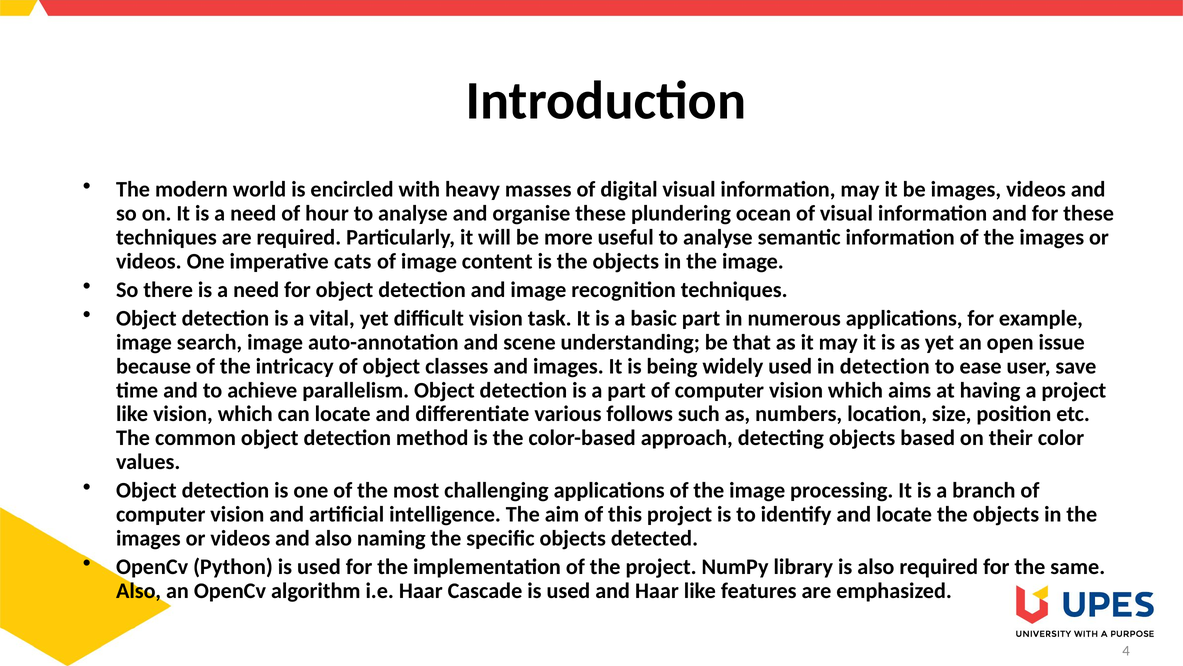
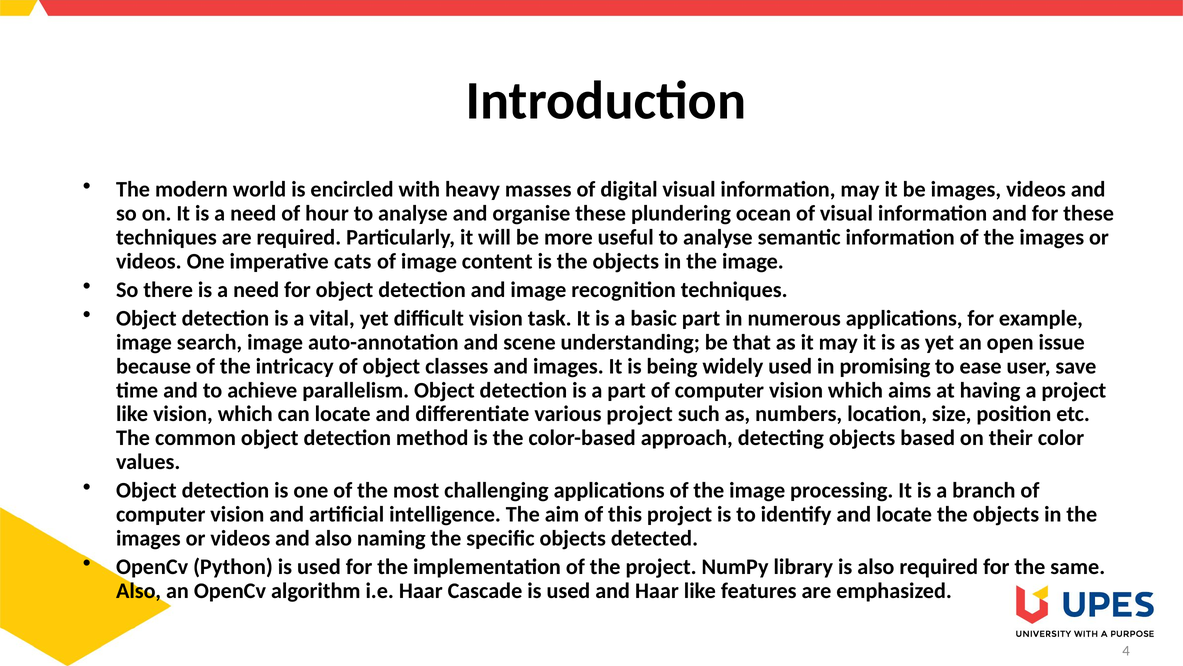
in detection: detection -> promising
various follows: follows -> project
